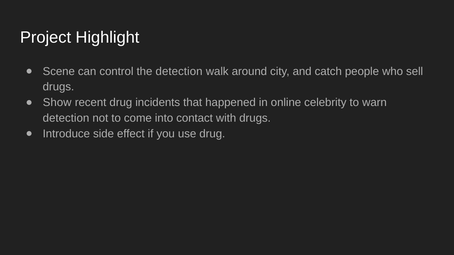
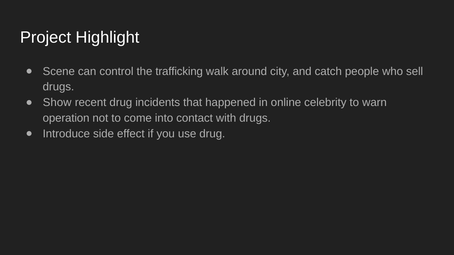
the detection: detection -> trafficking
detection at (66, 118): detection -> operation
